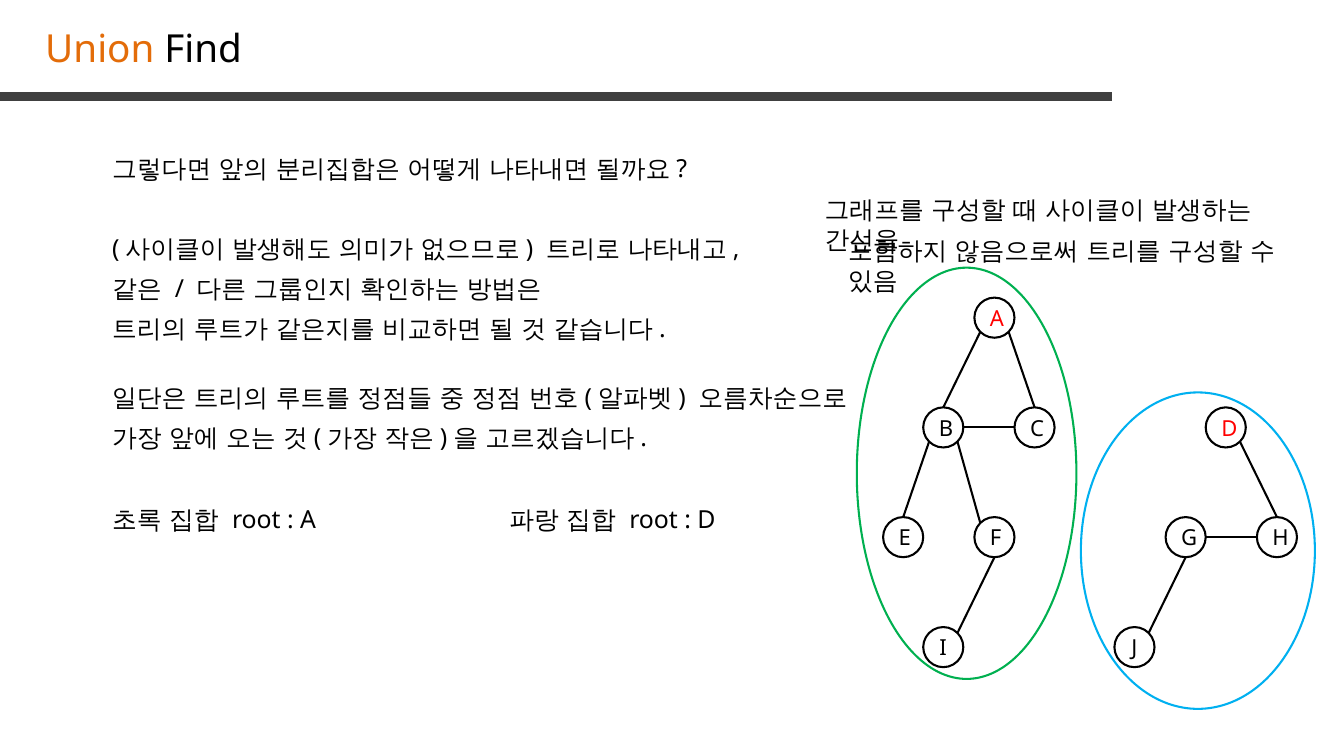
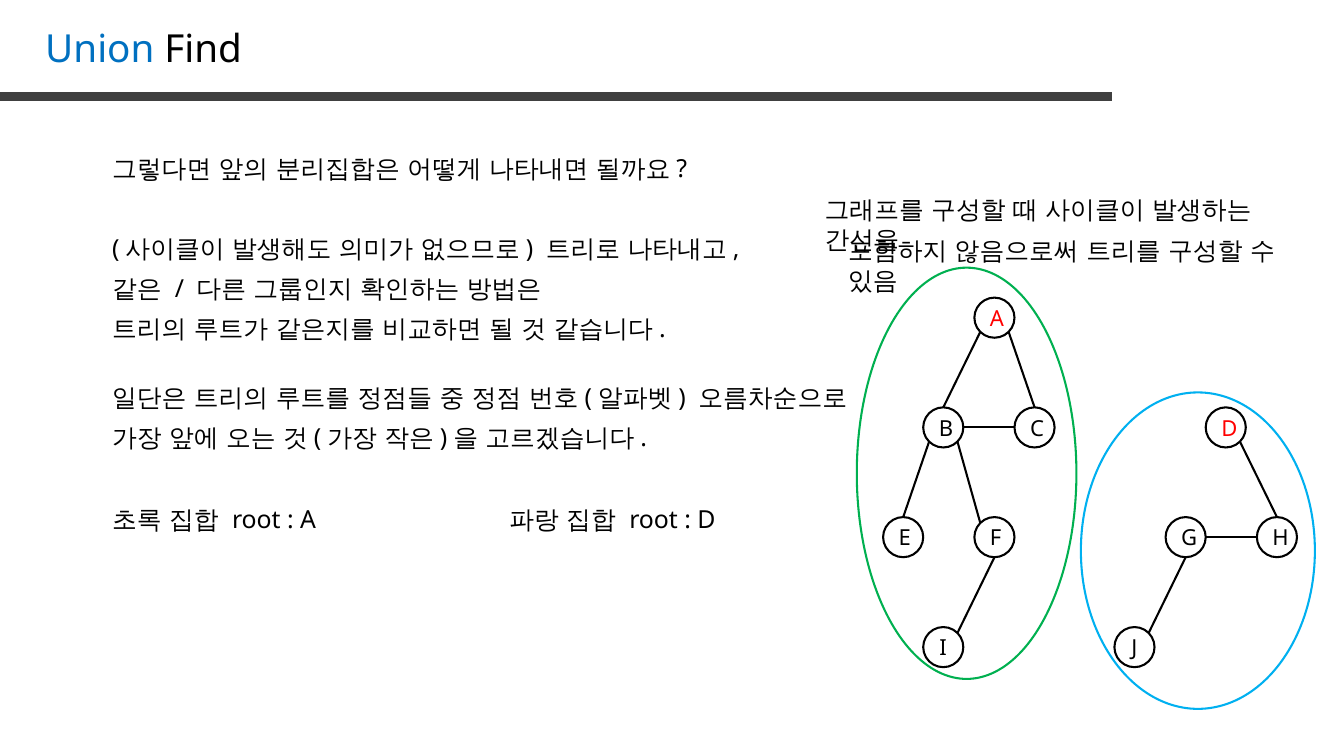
Union colour: orange -> blue
